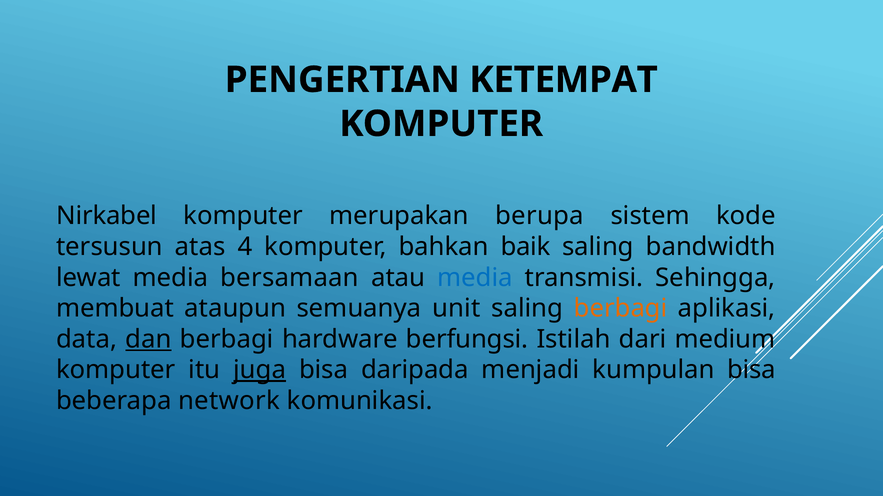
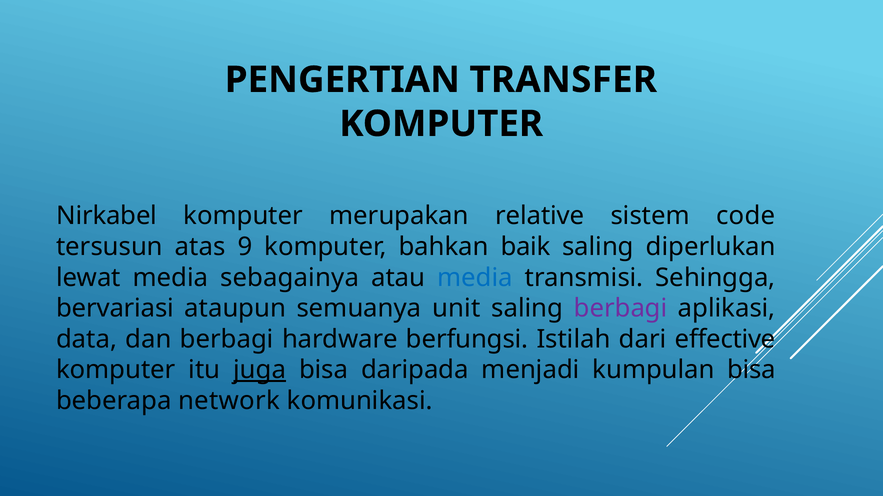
KETEMPAT: KETEMPAT -> TRANSFER
berupa: berupa -> relative
kode: kode -> code
4: 4 -> 9
bandwidth: bandwidth -> diperlukan
bersamaan: bersamaan -> sebagainya
membuat: membuat -> bervariasi
berbagi at (621, 309) colour: orange -> purple
dan underline: present -> none
medium: medium -> effective
